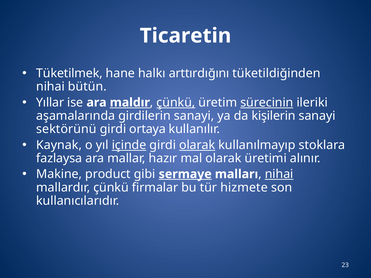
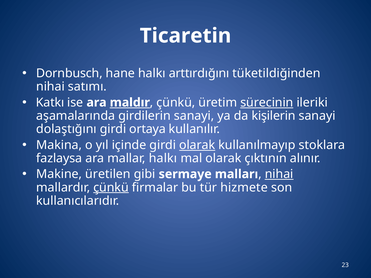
Tüketilmek: Tüketilmek -> Dornbusch
bütün: bütün -> satımı
Yıllar: Yıllar -> Katkı
çünkü at (176, 103) underline: present -> none
sektörünü: sektörünü -> dolaştığını
Kaynak: Kaynak -> Makina
içinde underline: present -> none
mallar hazır: hazır -> halkı
üretimi: üretimi -> çıktının
product: product -> üretilen
sermaye underline: present -> none
çünkü at (111, 188) underline: none -> present
